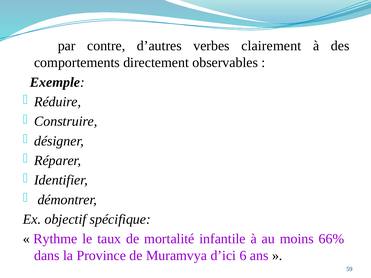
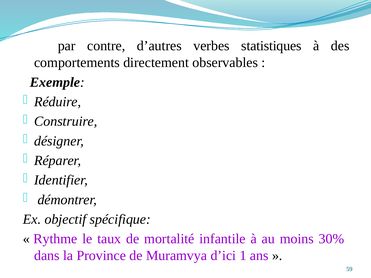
clairement: clairement -> statistiques
66%: 66% -> 30%
6: 6 -> 1
